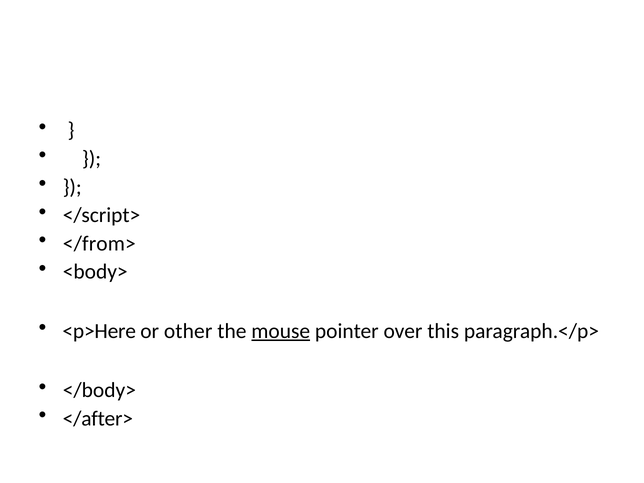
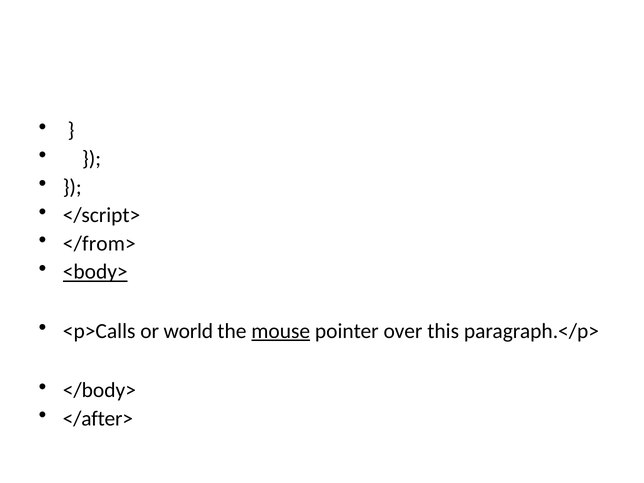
<body> underline: none -> present
<p>Here: <p>Here -> <p>Calls
other: other -> world
